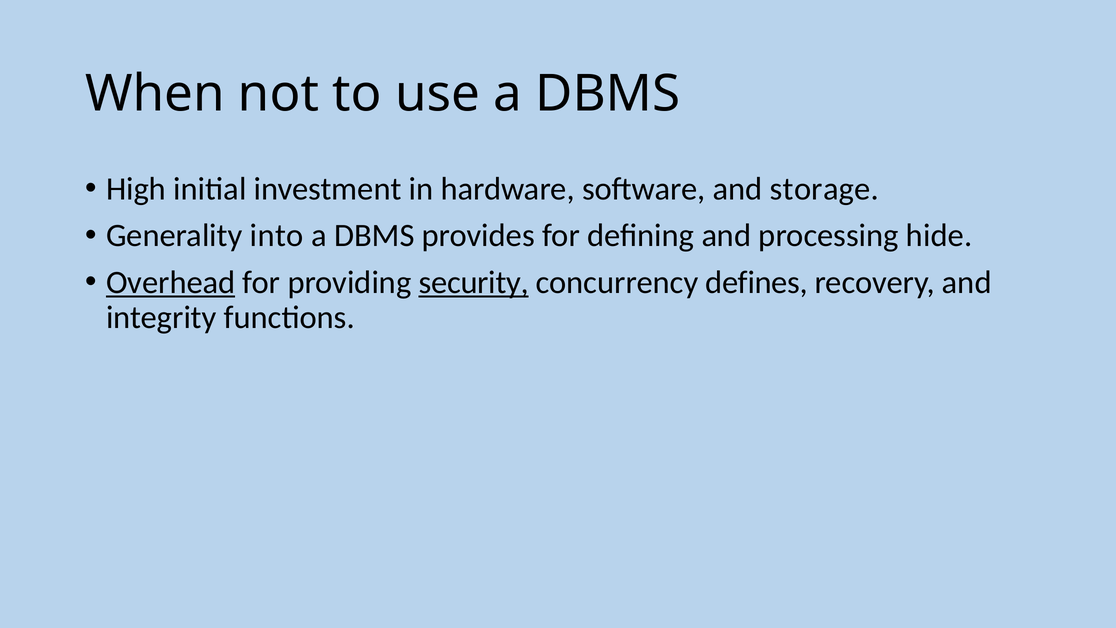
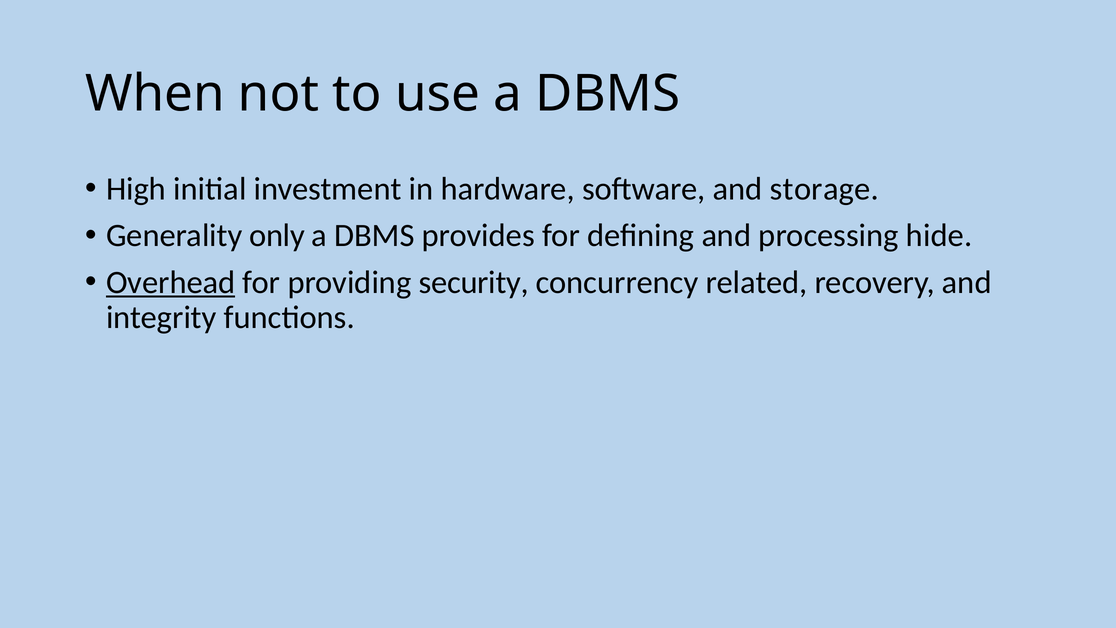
into: into -> only
security underline: present -> none
defines: defines -> related
